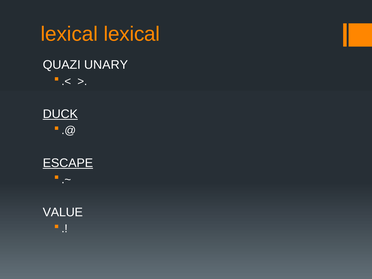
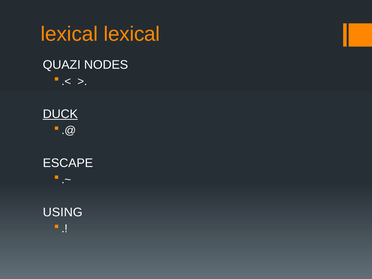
UNARY: UNARY -> NODES
ESCAPE underline: present -> none
VALUE: VALUE -> USING
